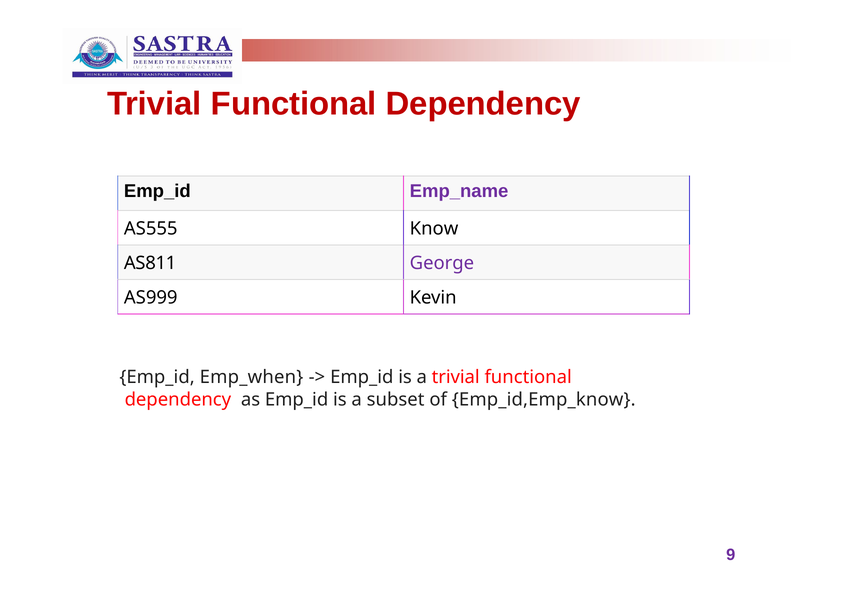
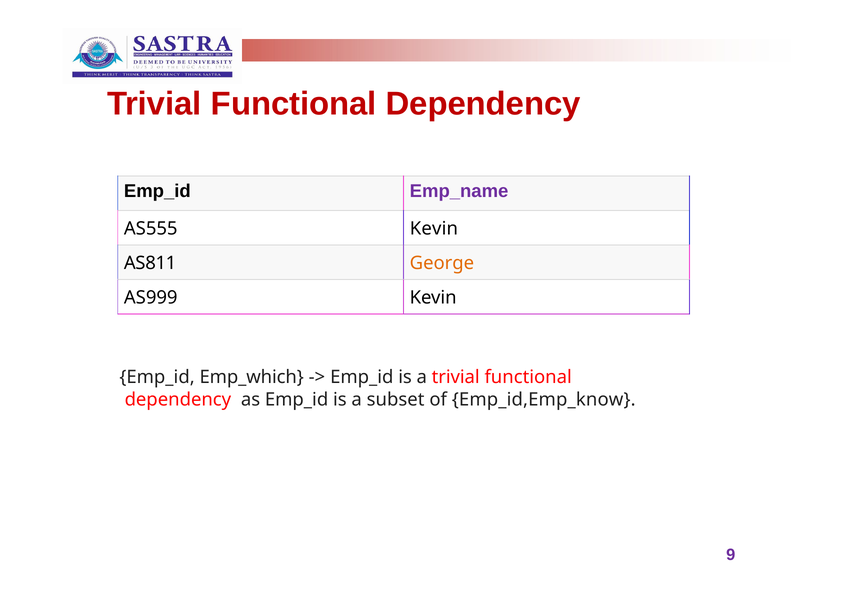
AS555 Know: Know -> Kevin
George colour: purple -> orange
Emp_when: Emp_when -> Emp_which
